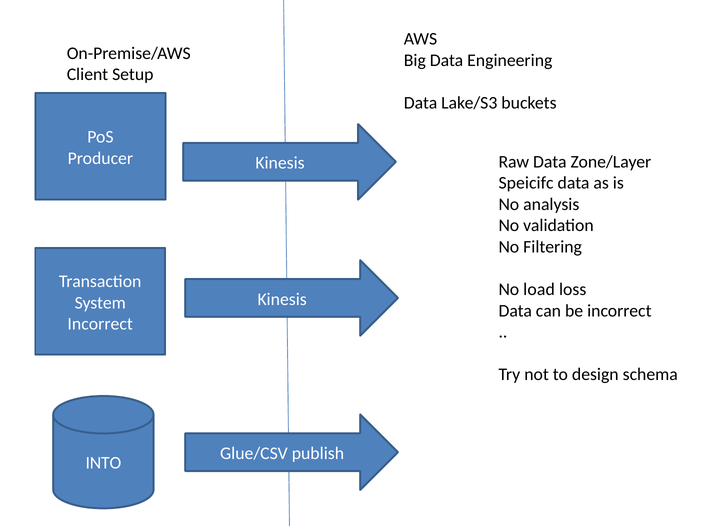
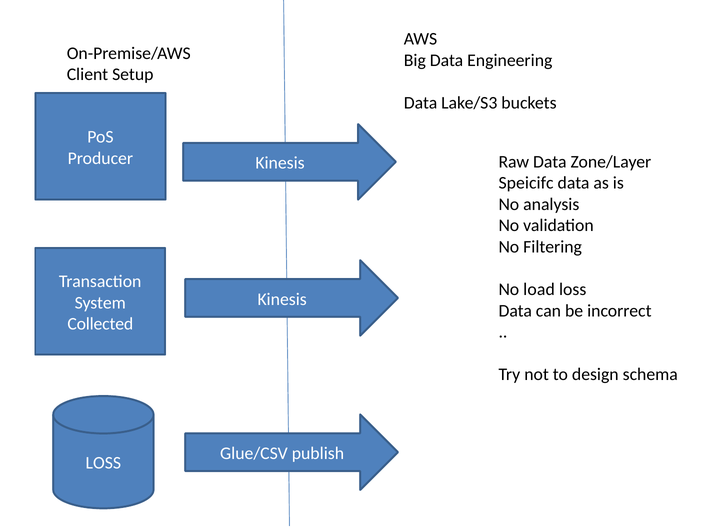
Incorrect at (100, 324): Incorrect -> Collected
INTO at (103, 463): INTO -> LOSS
